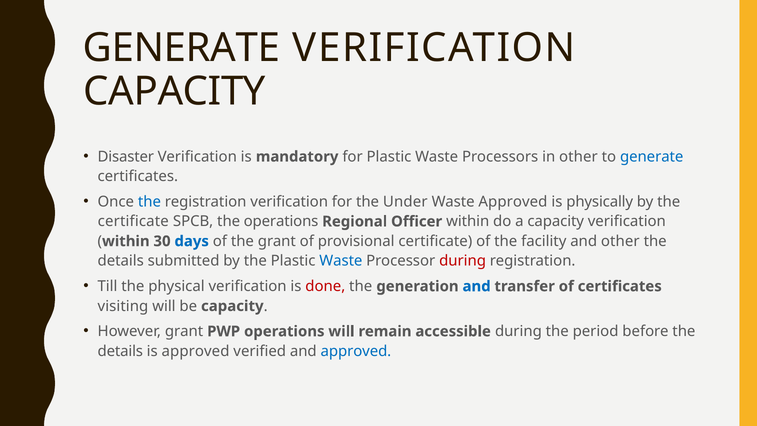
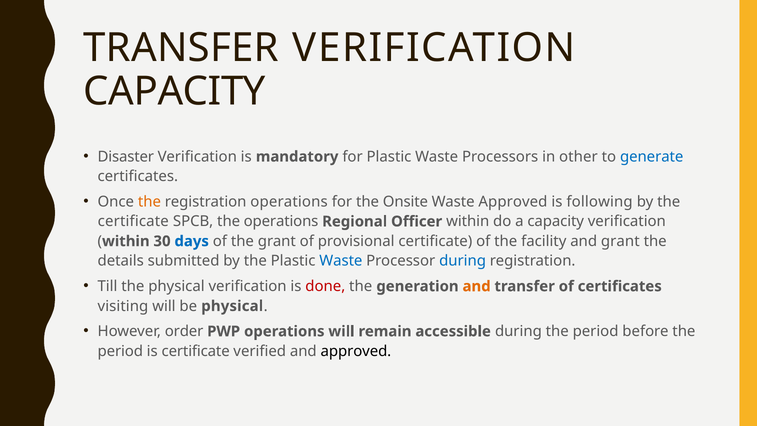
GENERATE at (181, 48): GENERATE -> TRANSFER
the at (149, 202) colour: blue -> orange
registration verification: verification -> operations
Under: Under -> Onsite
physically: physically -> following
and other: other -> grant
during at (463, 261) colour: red -> blue
and at (477, 286) colour: blue -> orange
be capacity: capacity -> physical
However grant: grant -> order
details at (120, 351): details -> period
is approved: approved -> certificate
approved at (356, 351) colour: blue -> black
